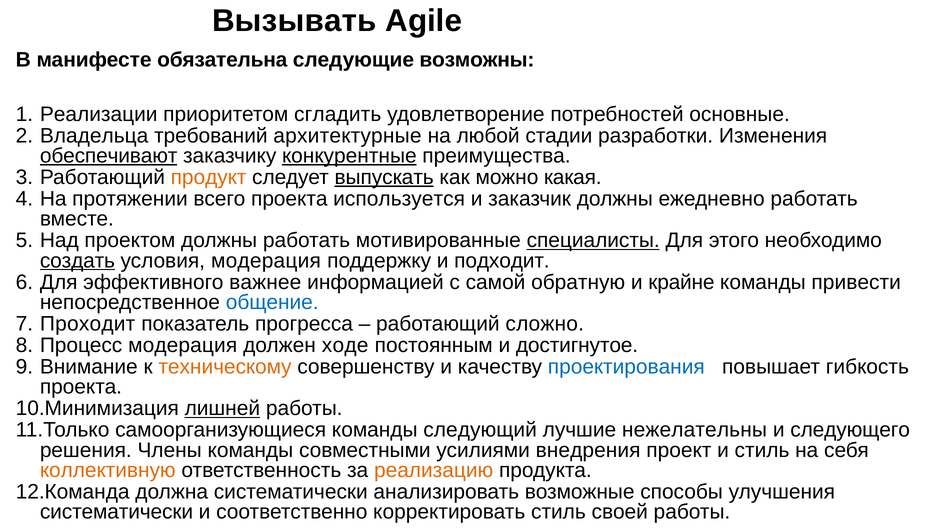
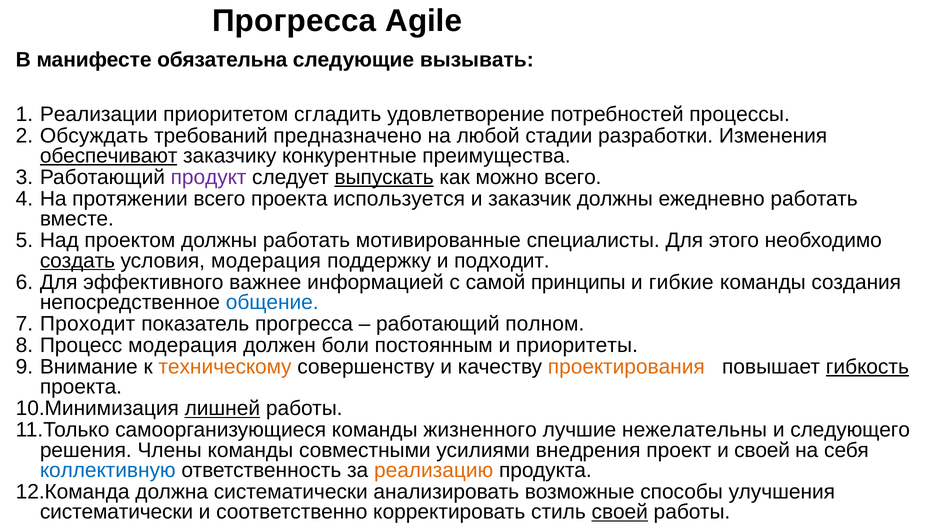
Вызывать at (294, 21): Вызывать -> Прогресса
возможны: возможны -> вызывать
основные: основные -> процессы
Владельца: Владельца -> Обсуждать
архитектурные: архитектурные -> предназначено
конкурентные underline: present -> none
продукт colour: orange -> purple
можно какая: какая -> всего
специалисты underline: present -> none
обратную: обратную -> принципы
крайне: крайне -> гибкие
привести: привести -> создания
сложно: сложно -> полном
ходе: ходе -> боли
достигнутое: достигнутое -> приоритеты
проектирования colour: blue -> orange
гибкость underline: none -> present
следующий: следующий -> жизненного
и стиль: стиль -> своей
коллективную colour: orange -> blue
своей at (620, 511) underline: none -> present
